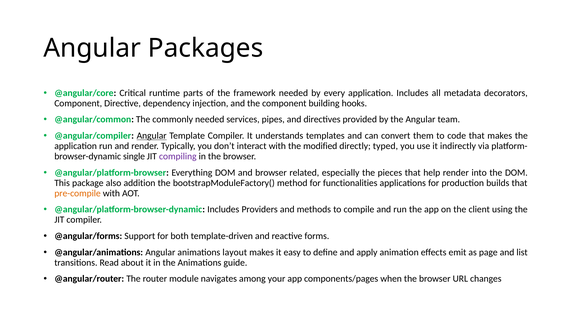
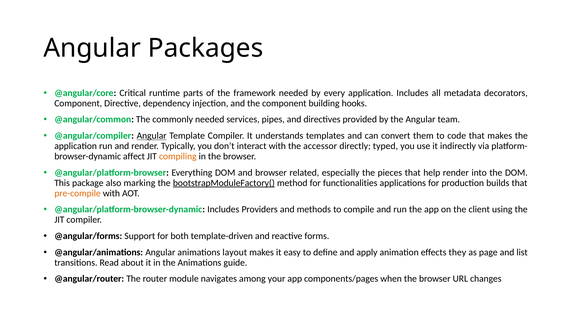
modified: modified -> accessor
single: single -> affect
compiling colour: purple -> orange
addition: addition -> marking
bootstrapModuleFactory( underline: none -> present
emit: emit -> they
